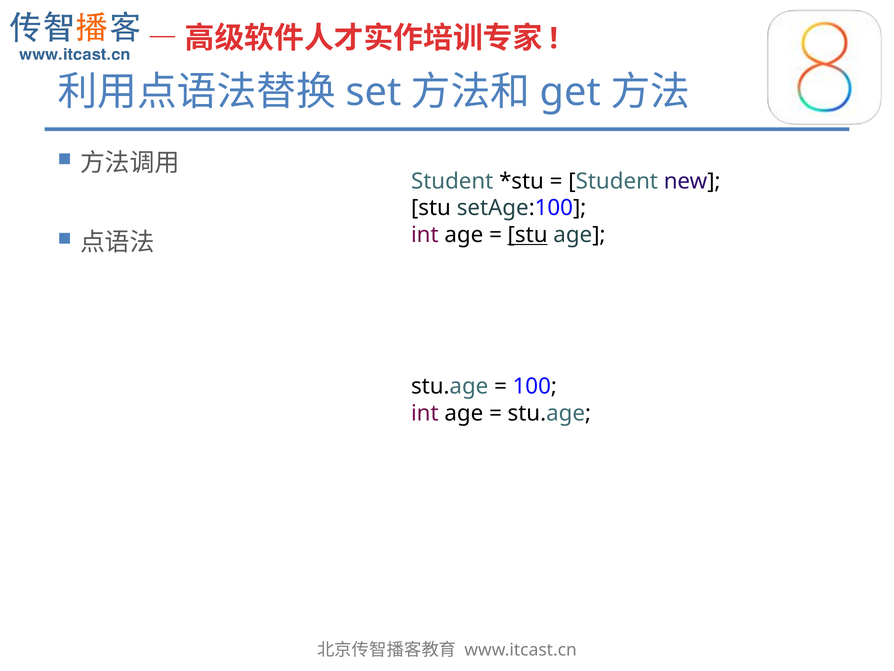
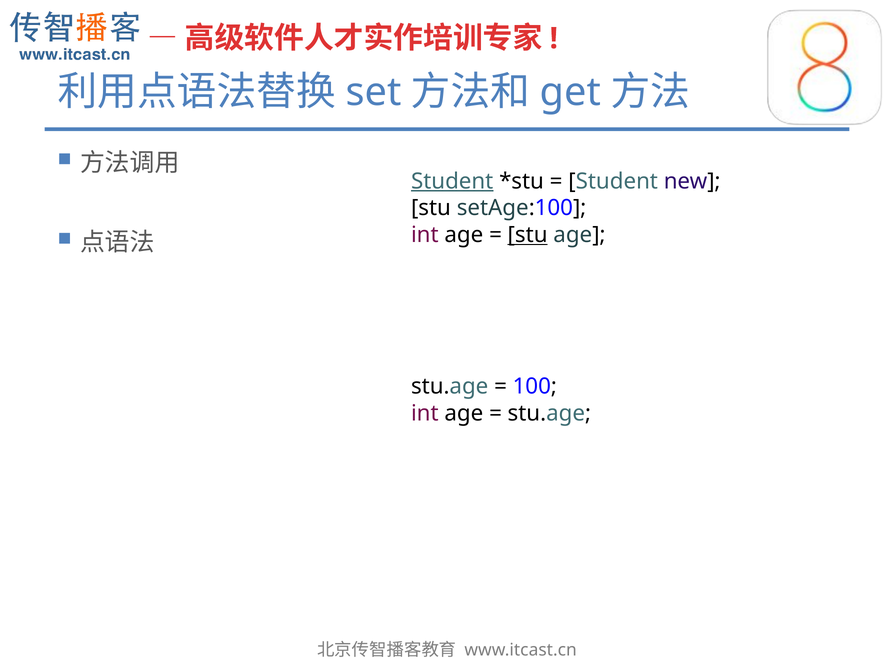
Student at (452, 181) underline: none -> present
